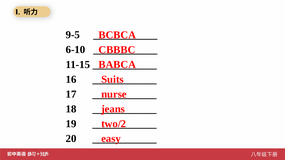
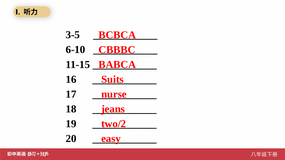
9-5: 9-5 -> 3-5
